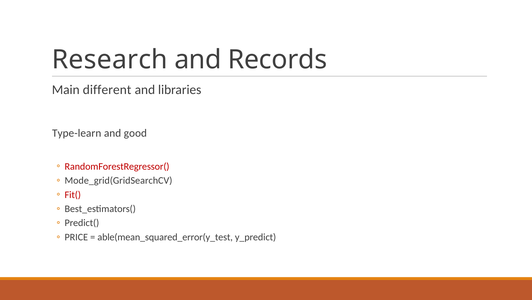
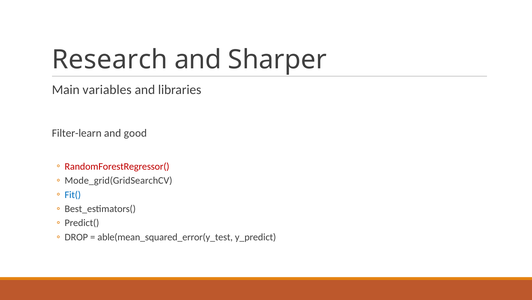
Records: Records -> Sharper
different: different -> variables
Type-learn: Type-learn -> Filter-learn
Fit( colour: red -> blue
PRICE: PRICE -> DROP
